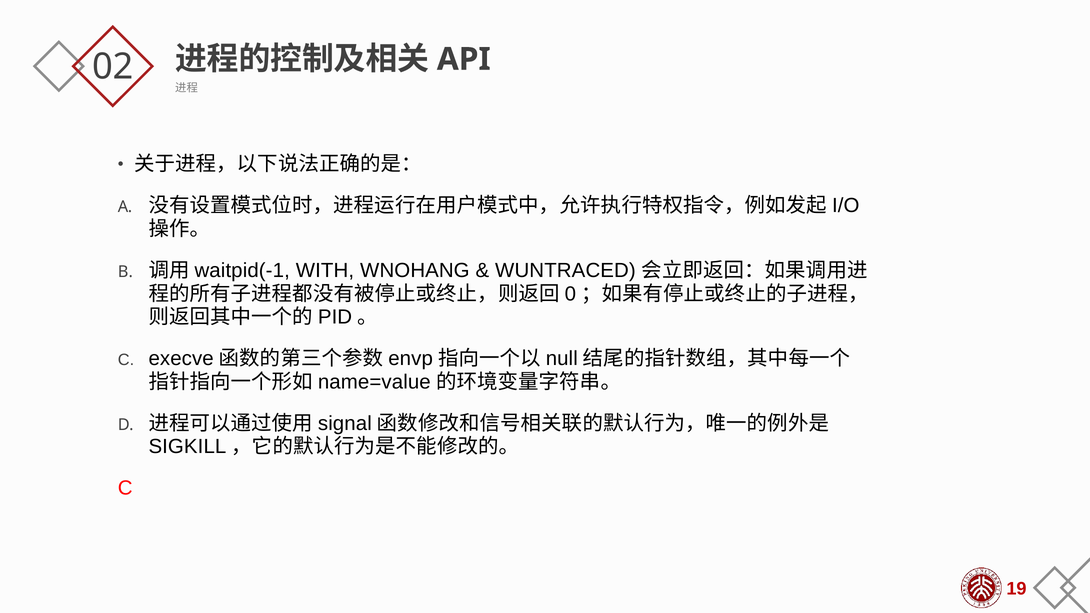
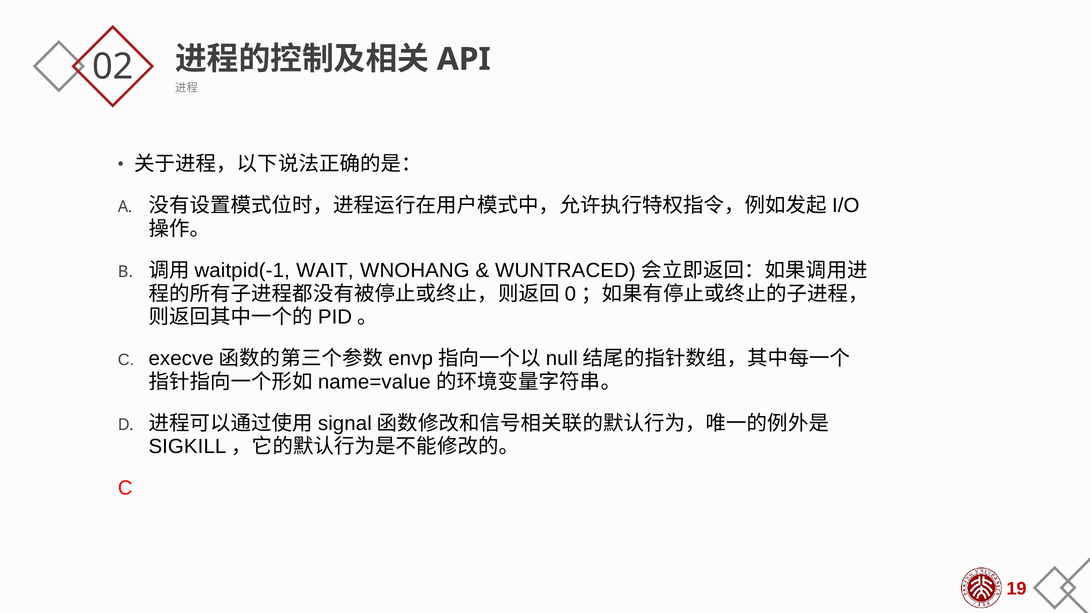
WITH: WITH -> WAIT
